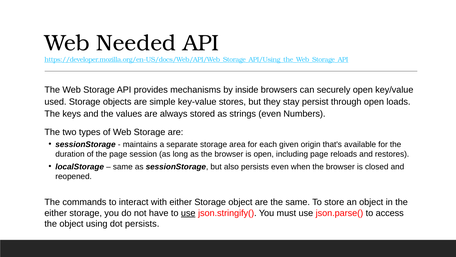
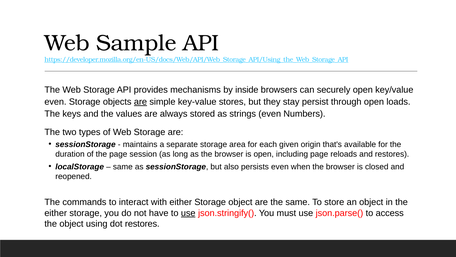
Needed: Needed -> Sample
used at (55, 102): used -> even
are at (140, 102) underline: none -> present
dot persists: persists -> restores
